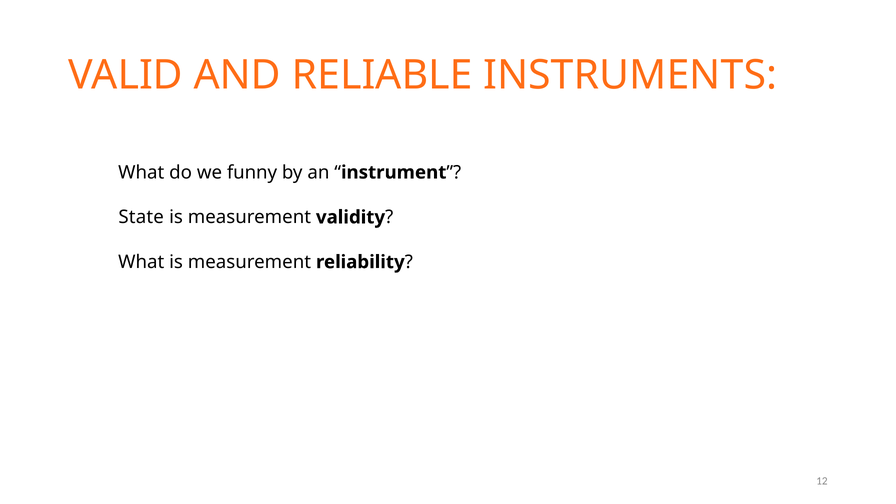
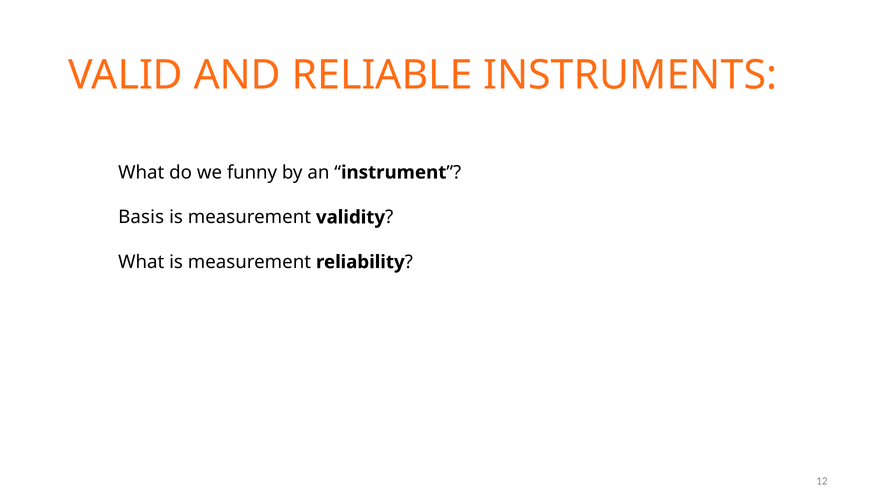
State: State -> Basis
